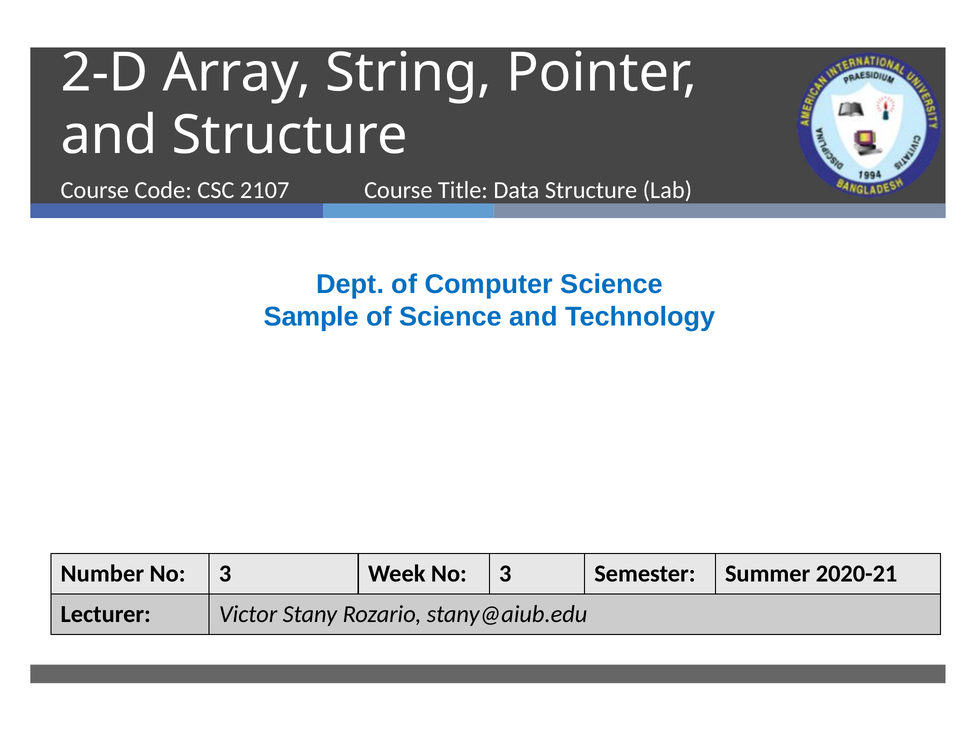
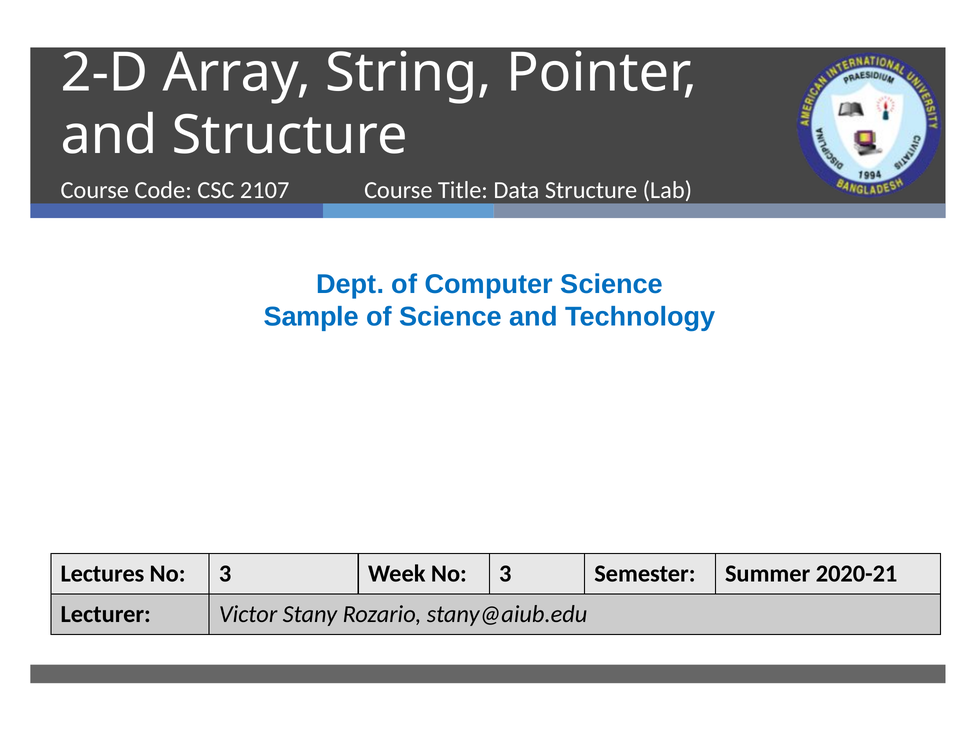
Number: Number -> Lectures
